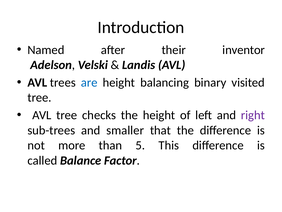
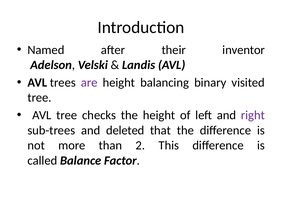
are colour: blue -> purple
smaller: smaller -> deleted
5: 5 -> 2
